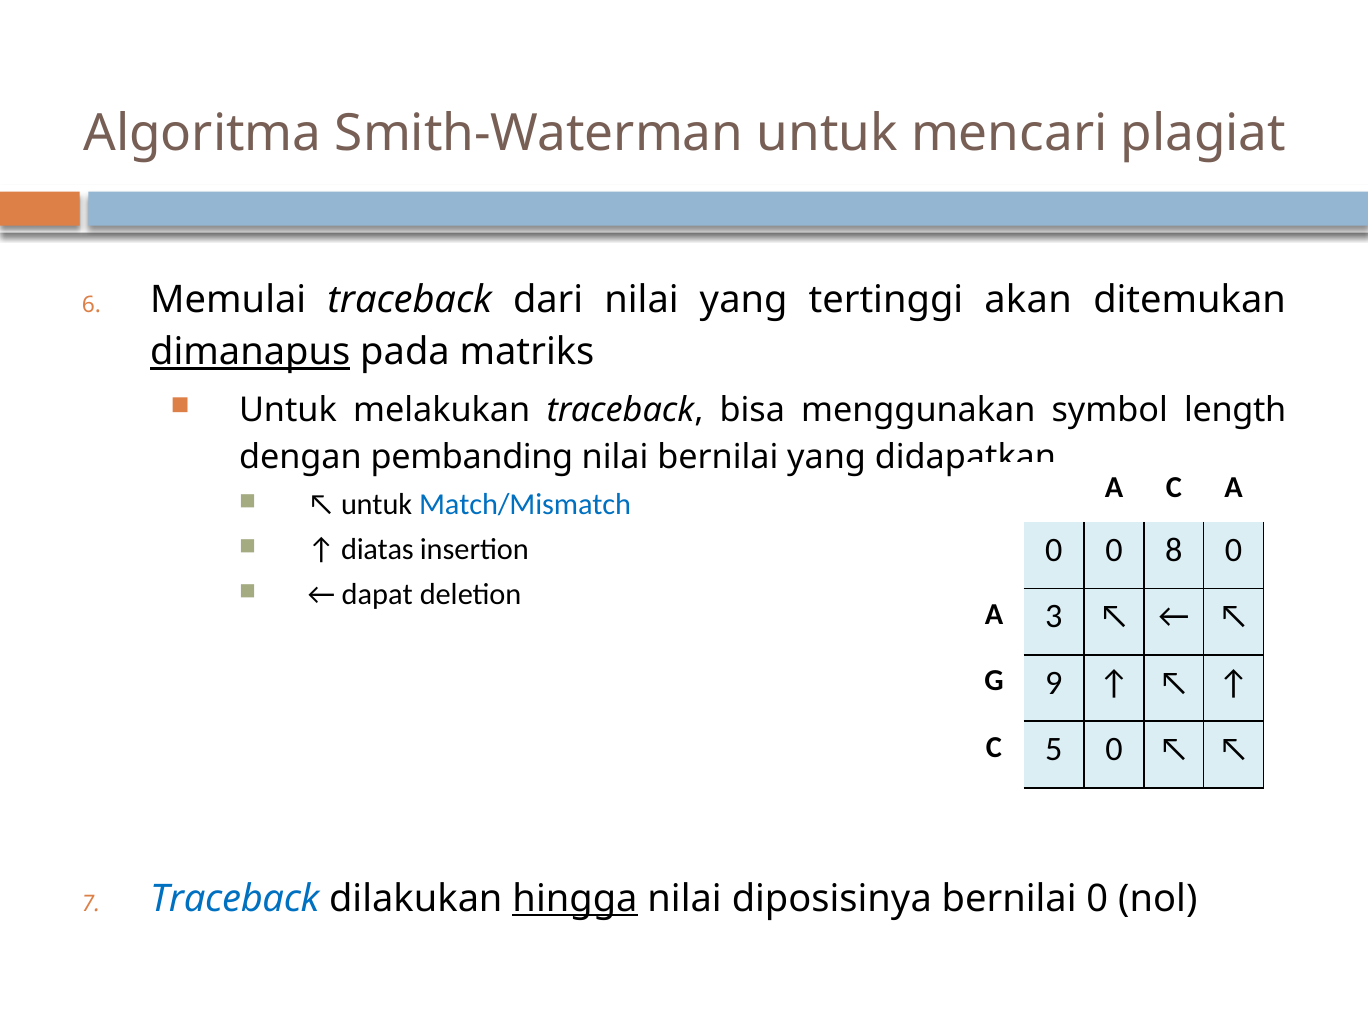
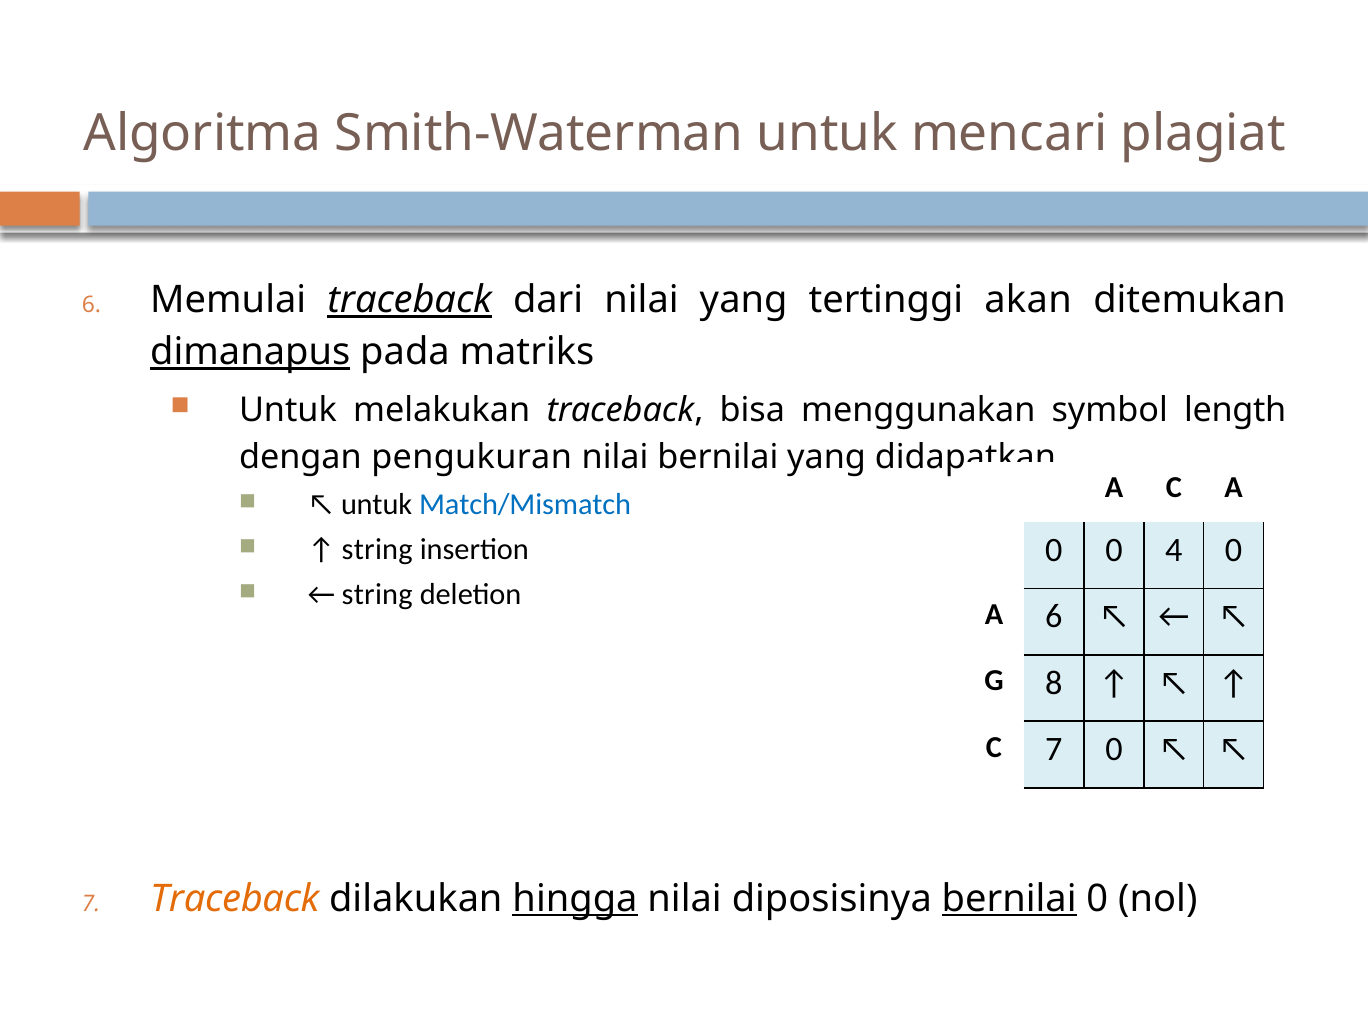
traceback at (410, 300) underline: none -> present
pembanding: pembanding -> pengukuran
8: 8 -> 4
diatas at (377, 550): diatas -> string
dapat at (377, 594): dapat -> string
A 3: 3 -> 6
9: 9 -> 8
C 5: 5 -> 7
Traceback at (235, 898) colour: blue -> orange
bernilai at (1009, 898) underline: none -> present
